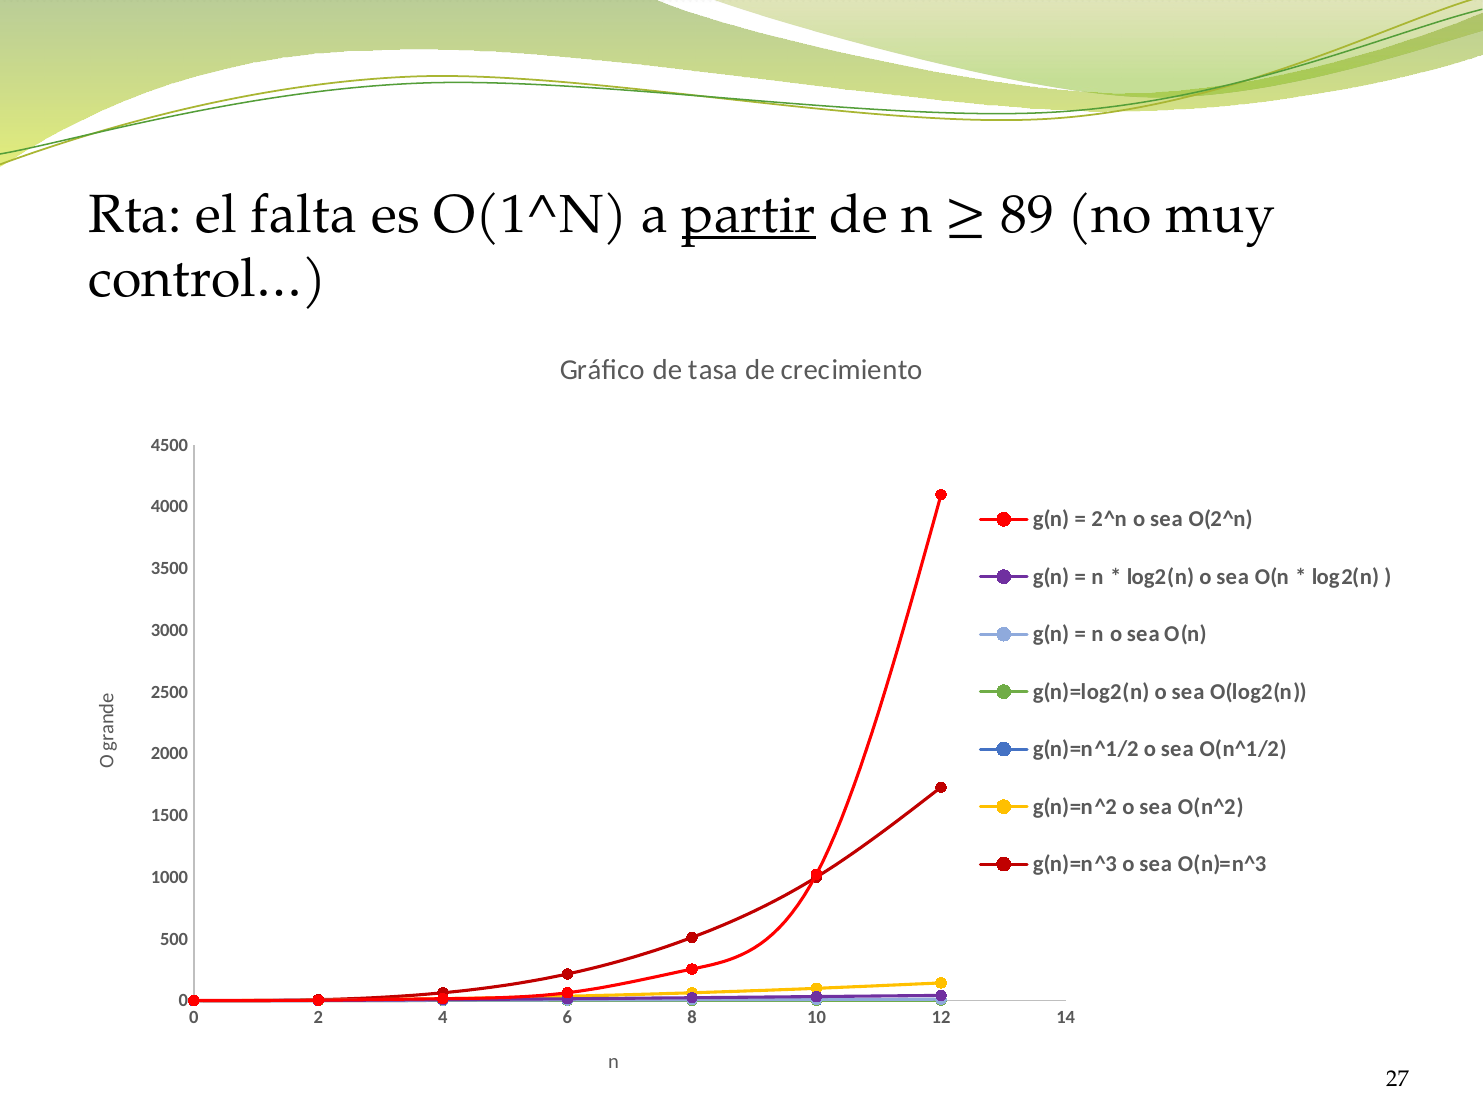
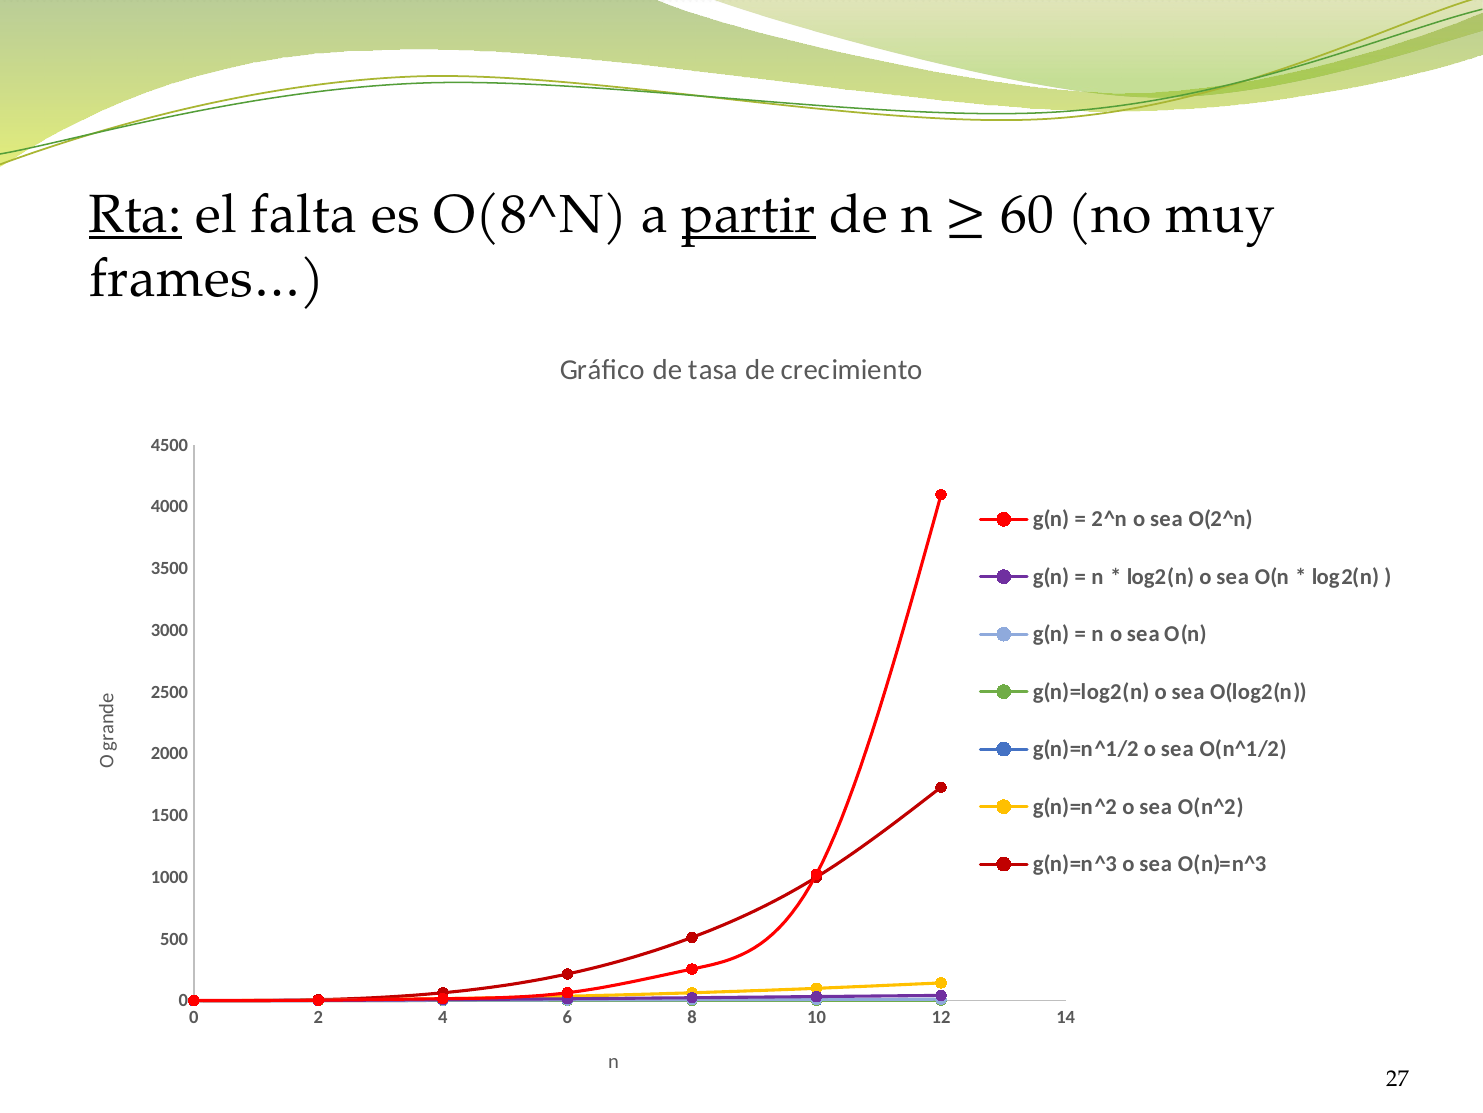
Rta underline: none -> present
O(1^N: O(1^N -> O(8^N
89: 89 -> 60
control…: control… -> frames…
